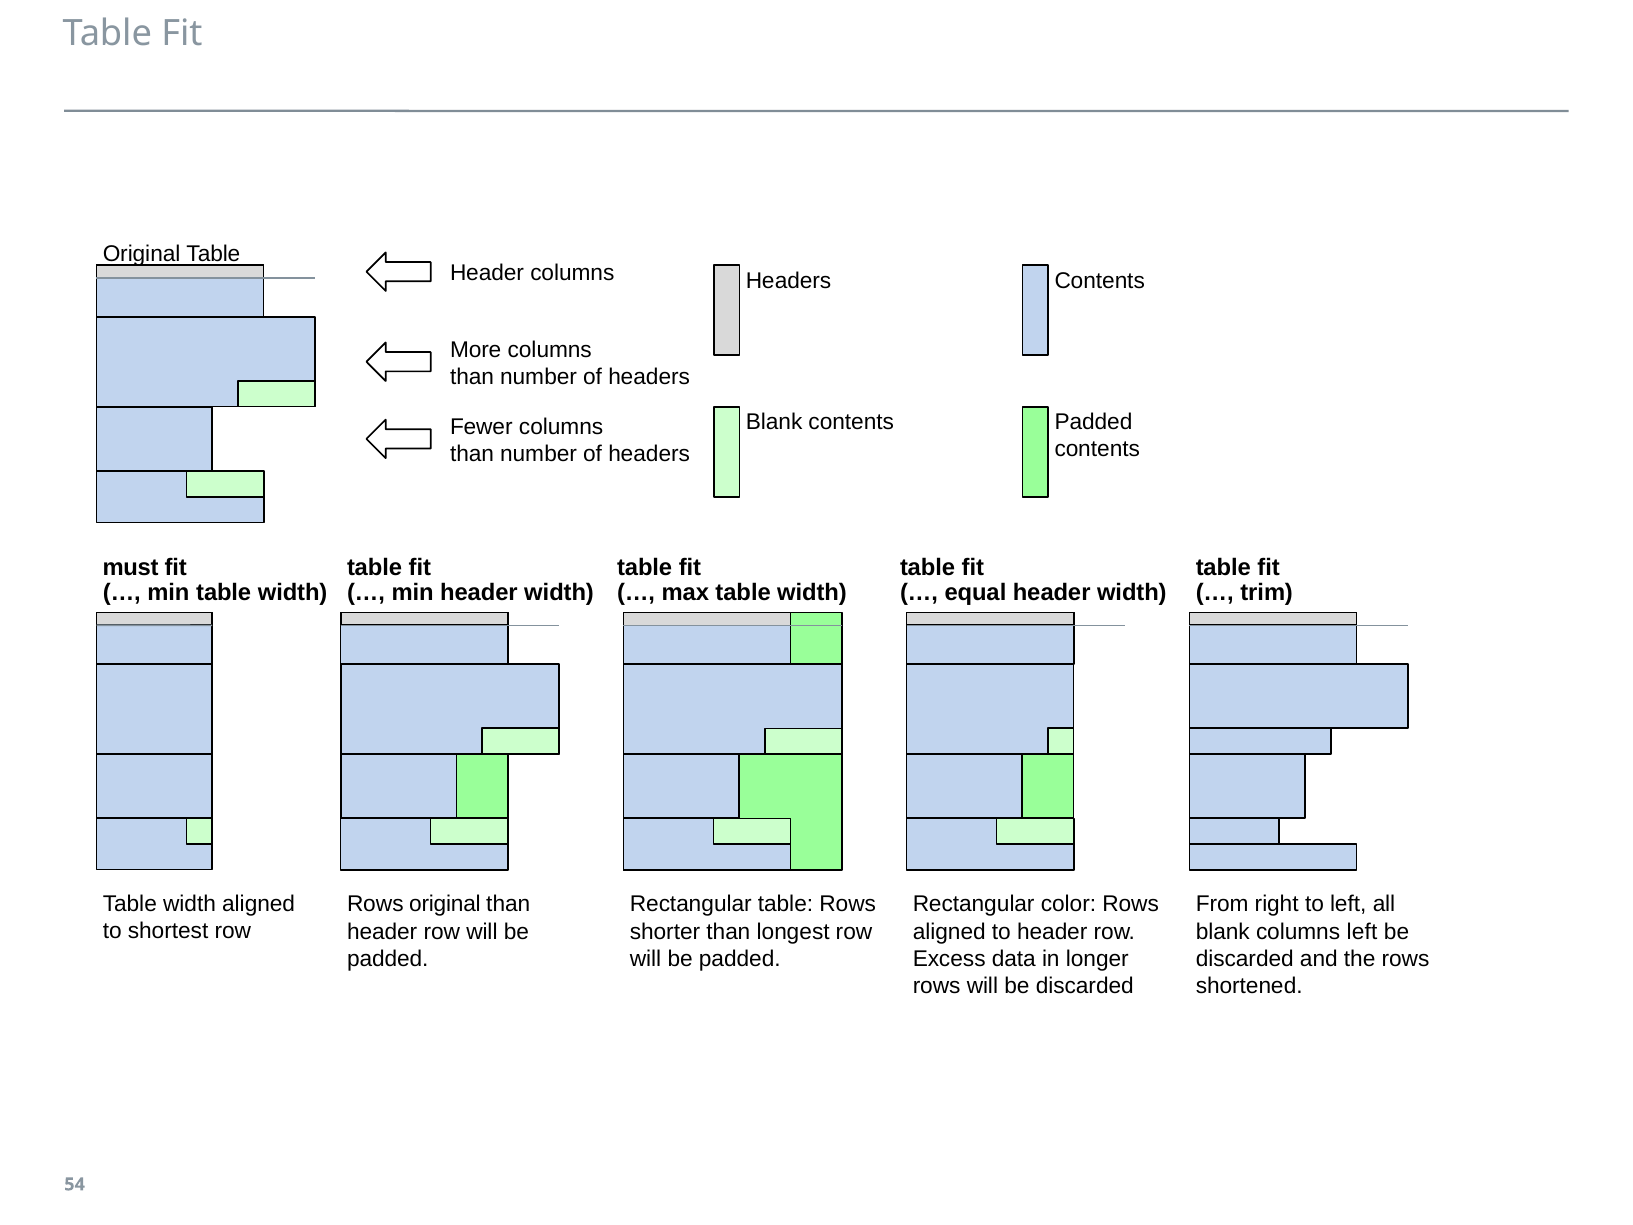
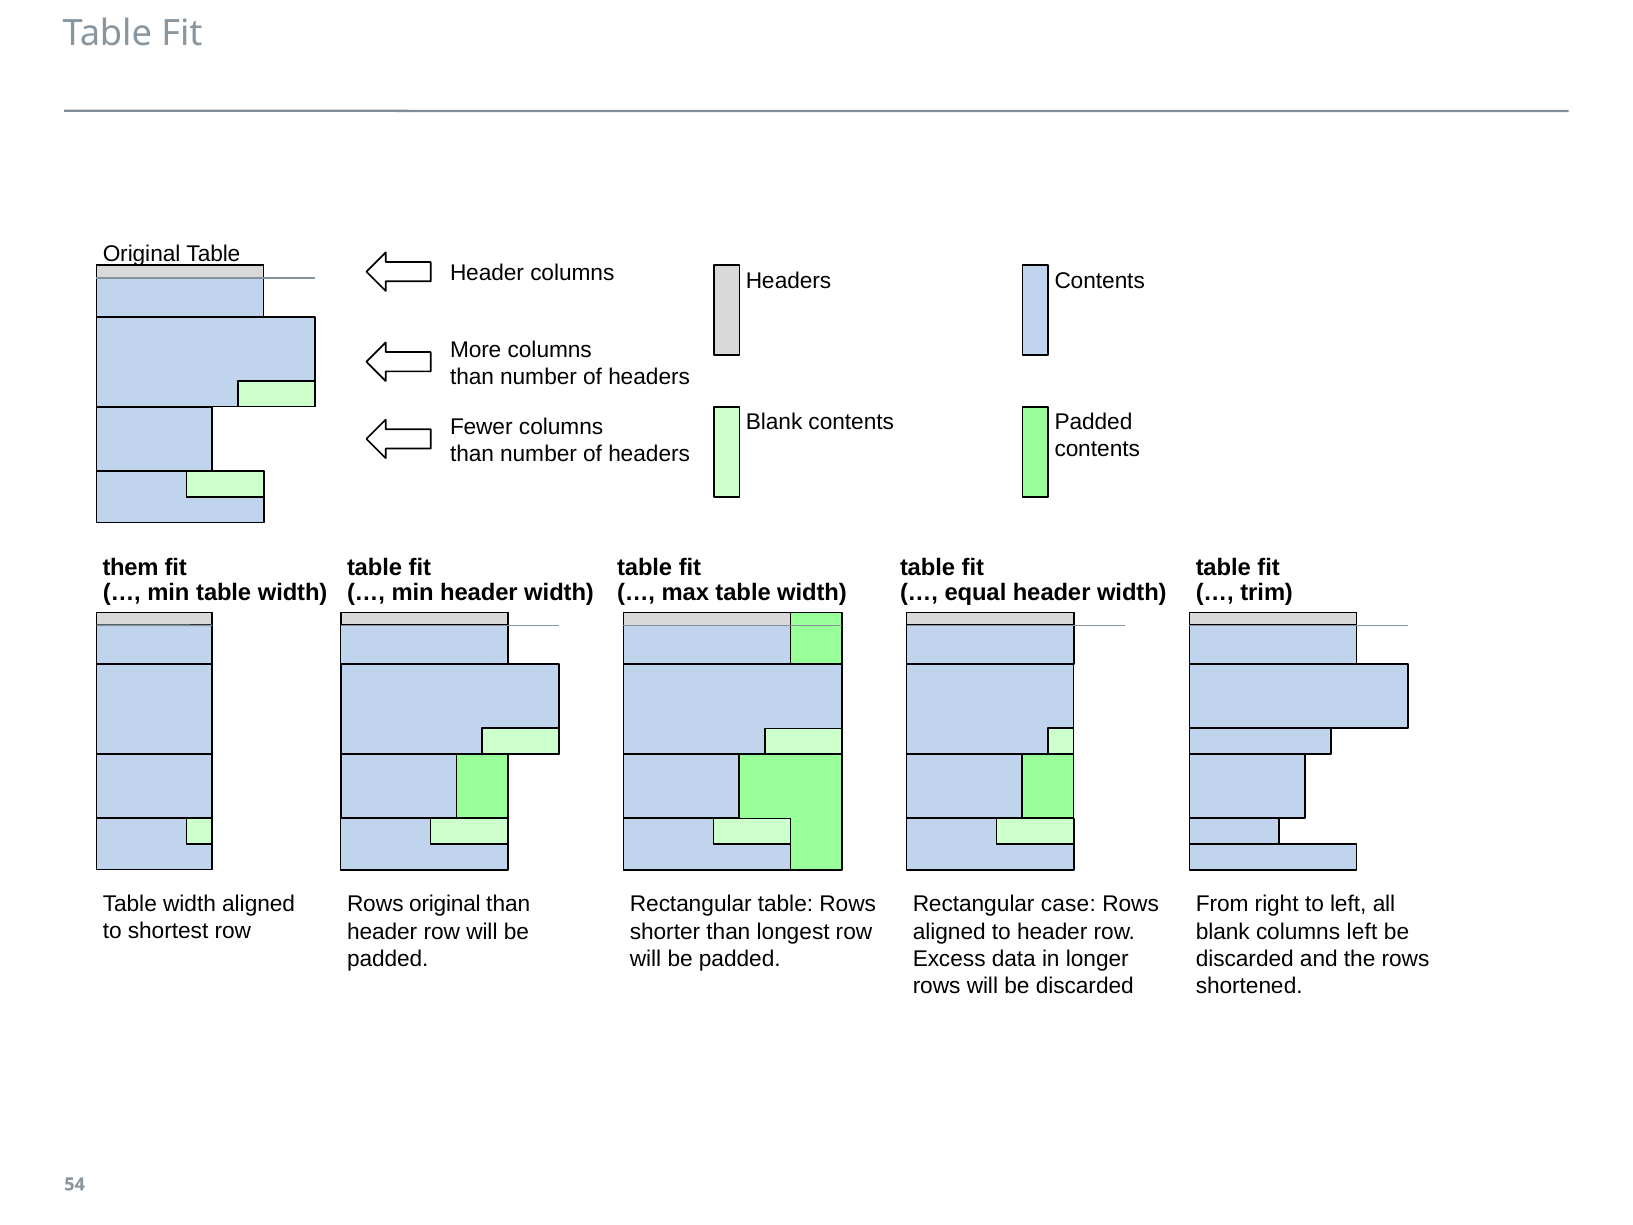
must: must -> them
color: color -> case
